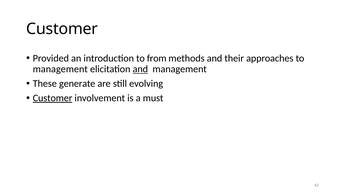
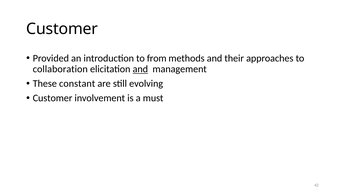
management at (60, 69): management -> collaboration
generate: generate -> constant
Customer at (53, 98) underline: present -> none
